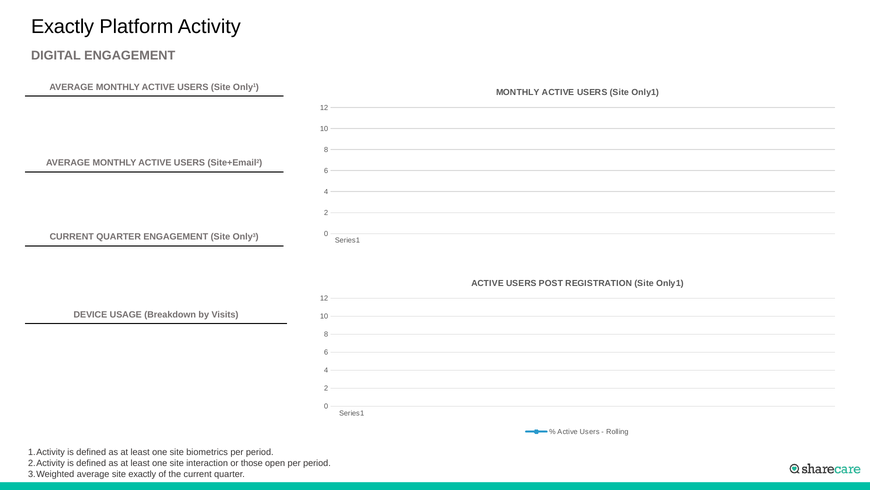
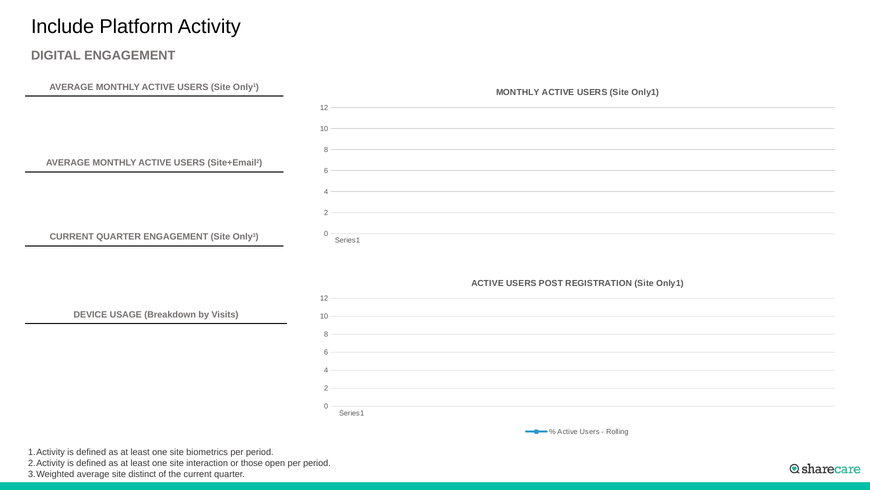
Exactly at (63, 26): Exactly -> Include
site exactly: exactly -> distinct
